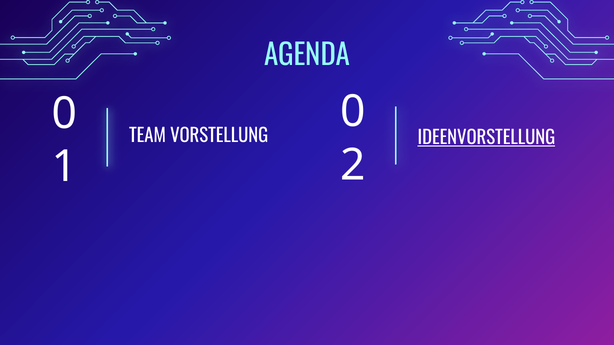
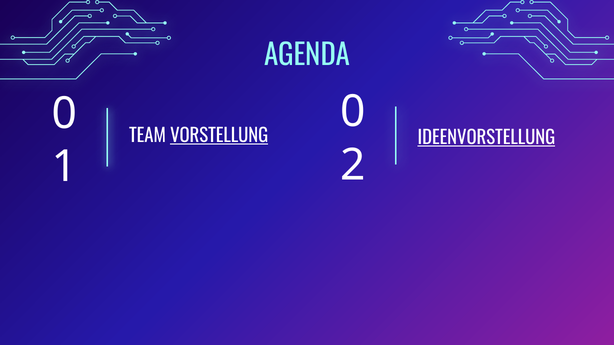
VORSTELLUNG underline: none -> present
